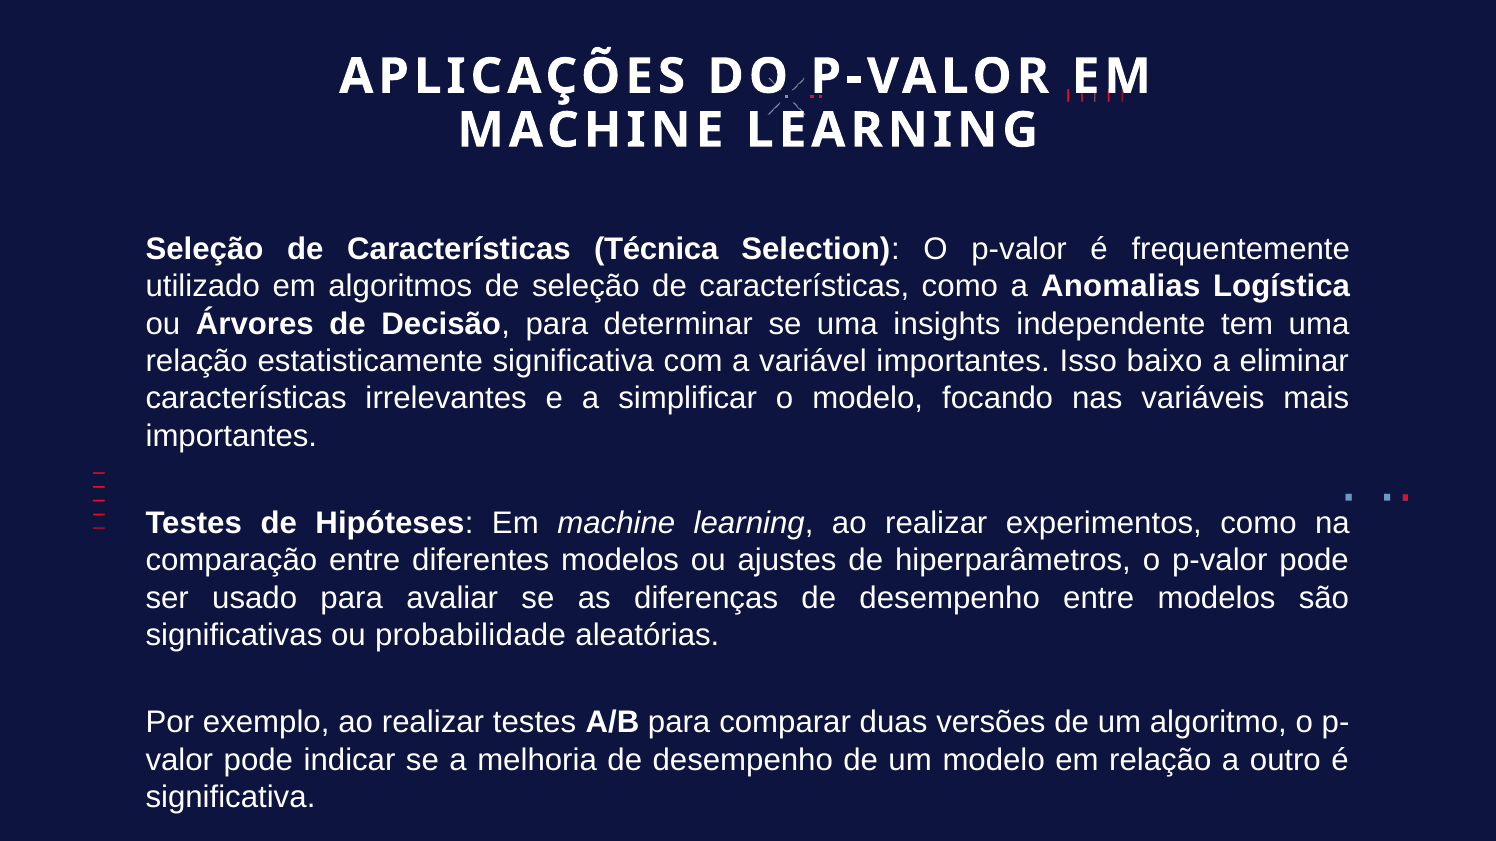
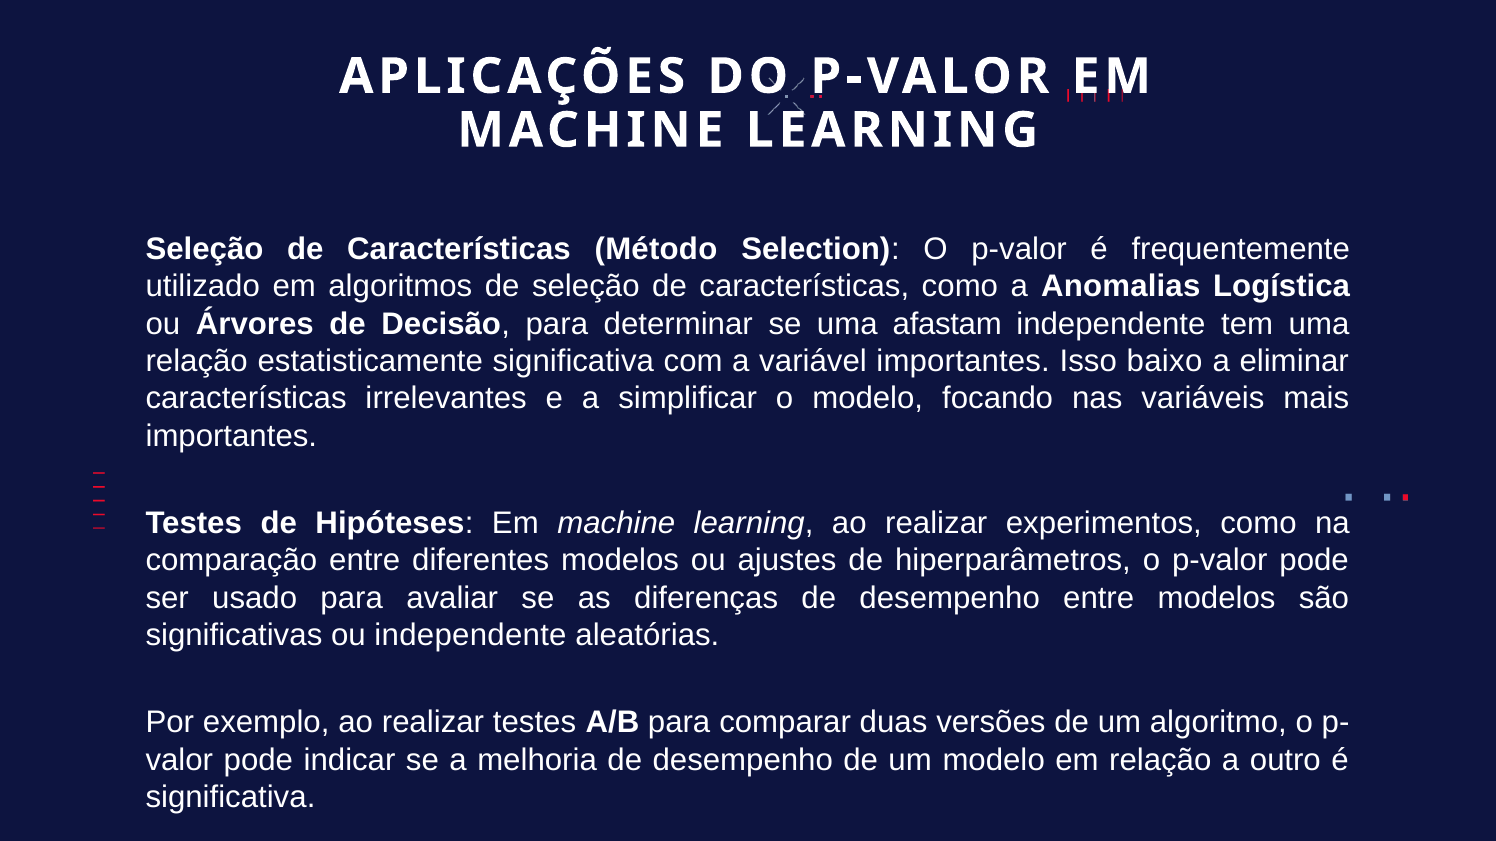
Técnica: Técnica -> Método
insights: insights -> afastam
ou probabilidade: probabilidade -> independente
